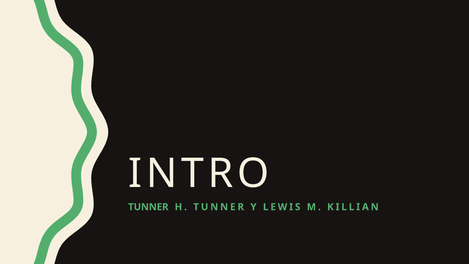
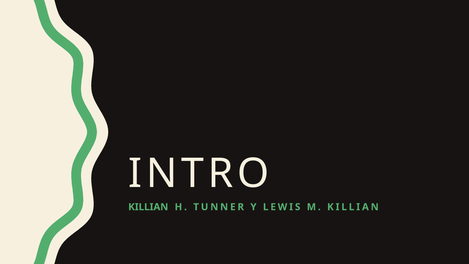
TUNNER at (148, 207): TUNNER -> KILLIAN
